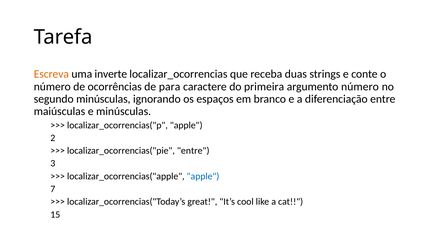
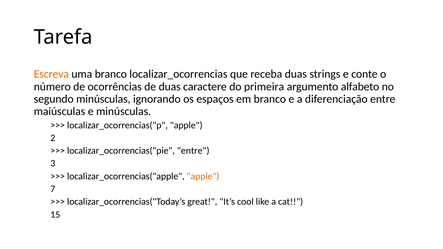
uma inverte: inverte -> branco
de para: para -> duas
argumento número: número -> alfabeto
apple at (203, 176) colour: blue -> orange
